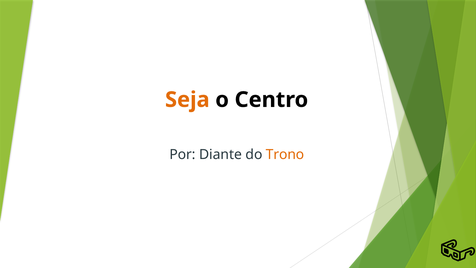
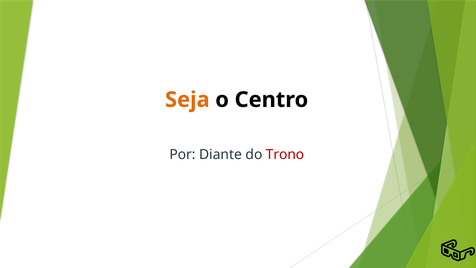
Trono colour: orange -> red
